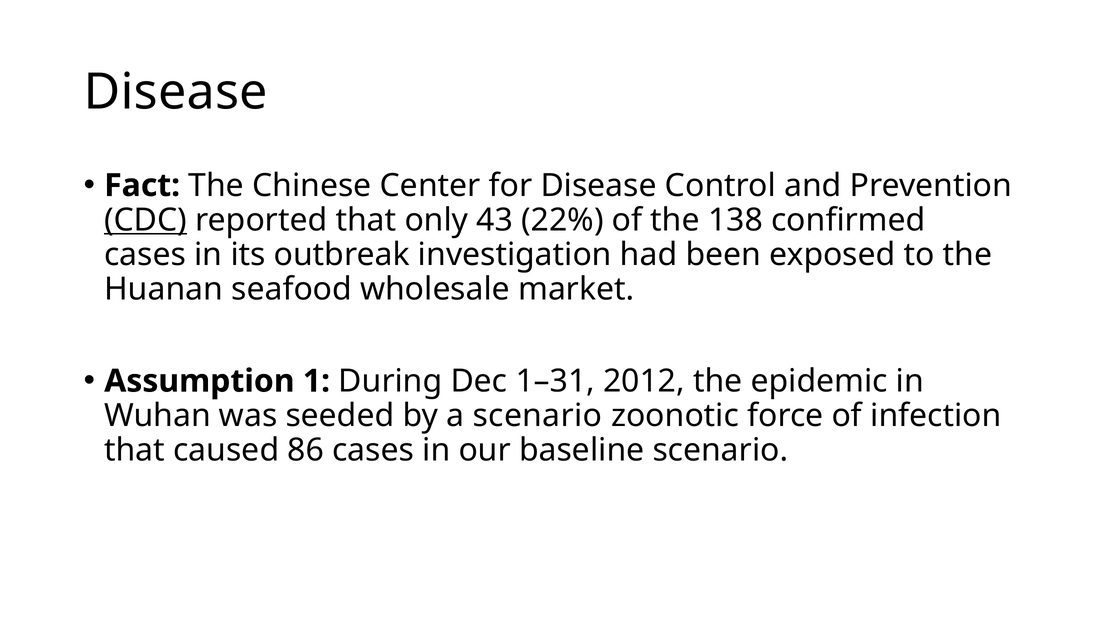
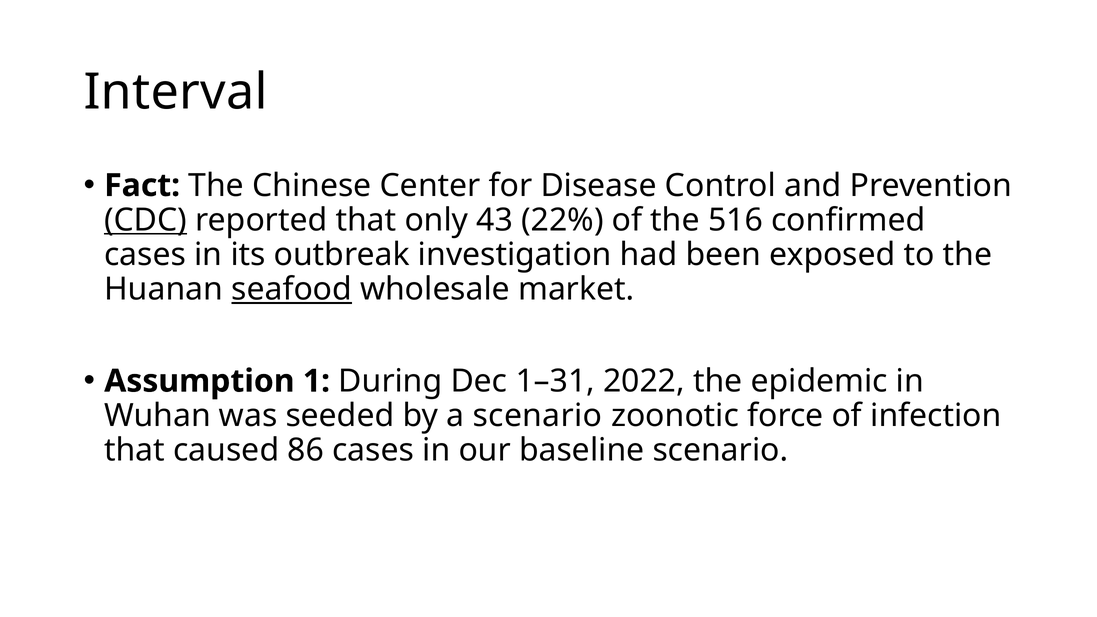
Disease at (176, 92): Disease -> Interval
138: 138 -> 516
seafood underline: none -> present
2012: 2012 -> 2022
